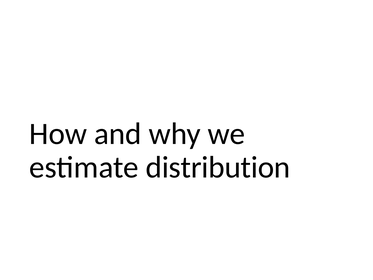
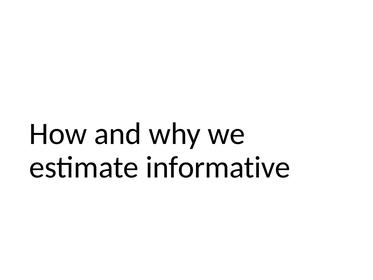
distribution: distribution -> informative
